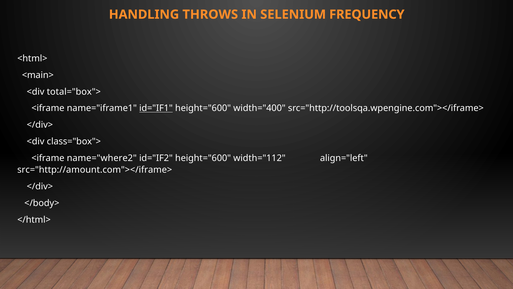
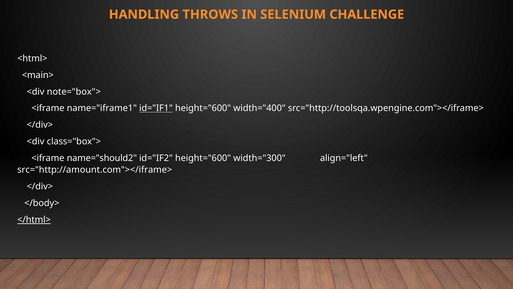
FREQUENCY: FREQUENCY -> CHALLENGE
total="box">: total="box"> -> note="box">
name="where2: name="where2 -> name="should2
width="112: width="112 -> width="300
</html> underline: none -> present
